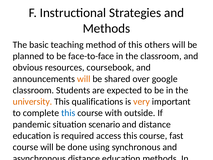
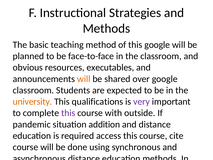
this others: others -> google
coursebook: coursebook -> executables
very colour: orange -> purple
this at (68, 113) colour: blue -> purple
situation scenario: scenario -> addition
fast: fast -> cite
